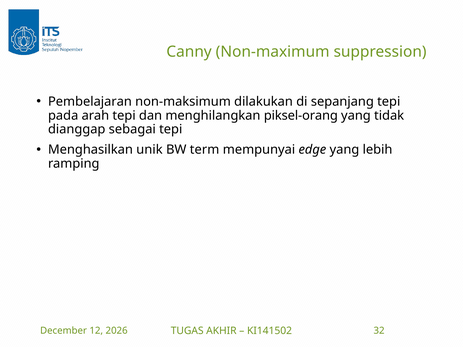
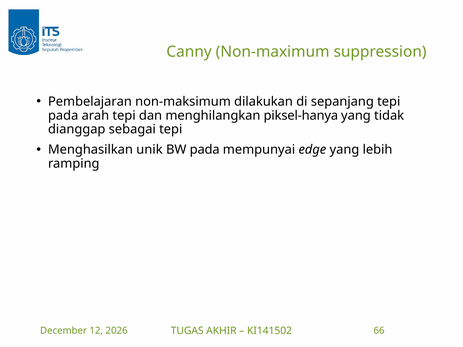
piksel-orang: piksel-orang -> piksel-hanya
BW term: term -> pada
32: 32 -> 66
